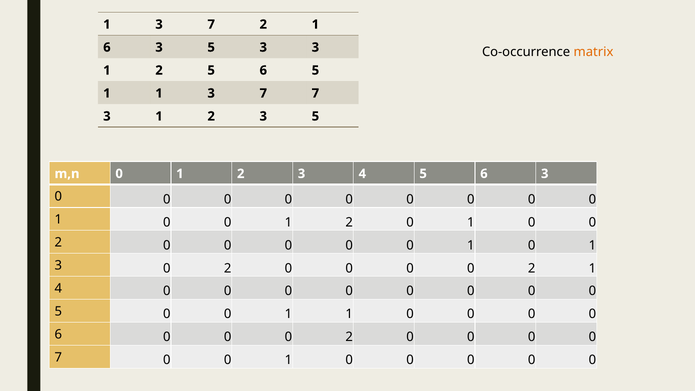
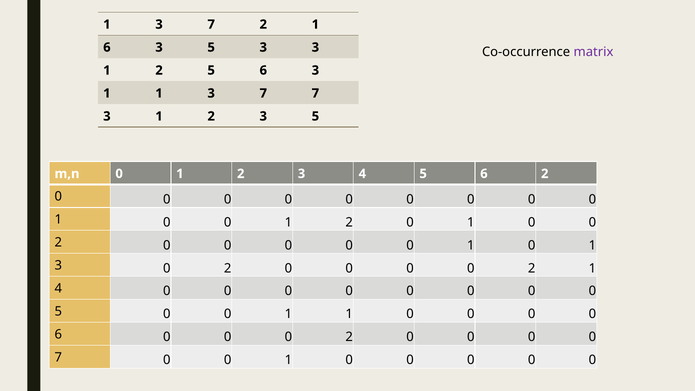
matrix colour: orange -> purple
5 6 5: 5 -> 3
5 6 3: 3 -> 2
